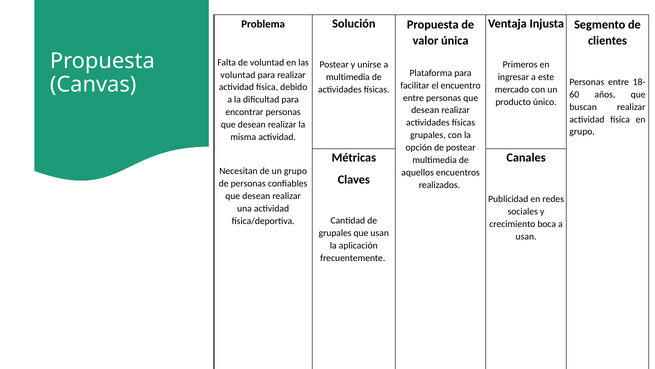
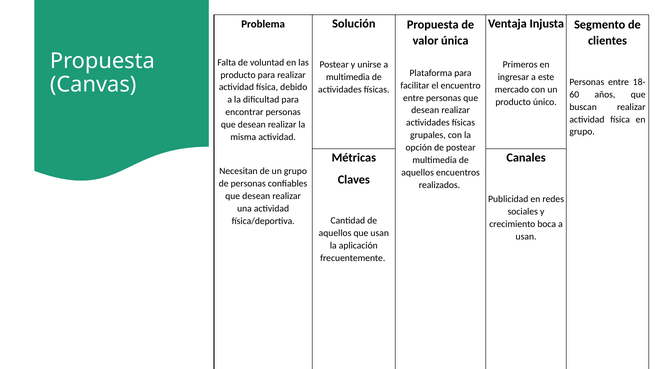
voluntad at (238, 75): voluntad -> producto
grupales at (335, 233): grupales -> aquellos
